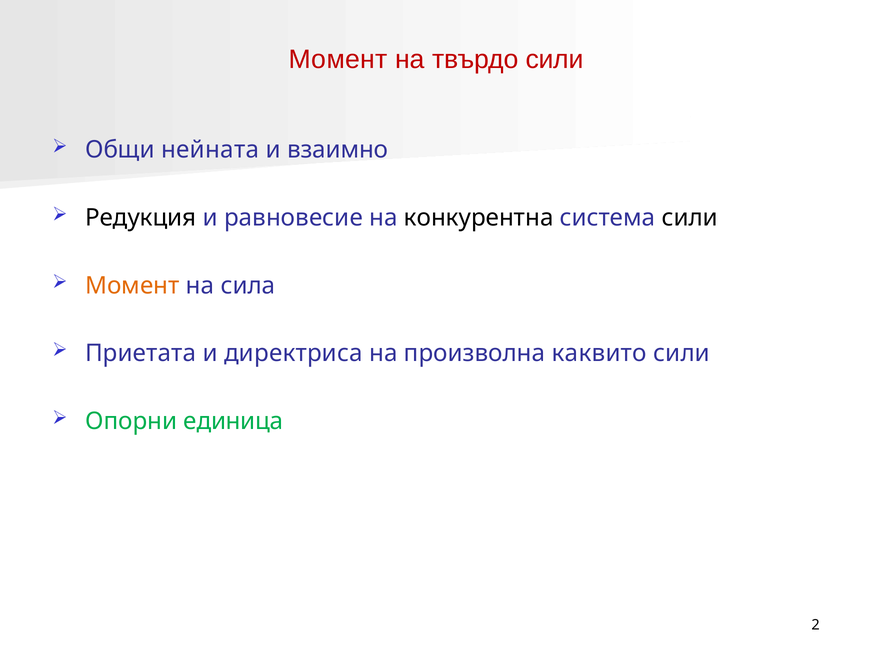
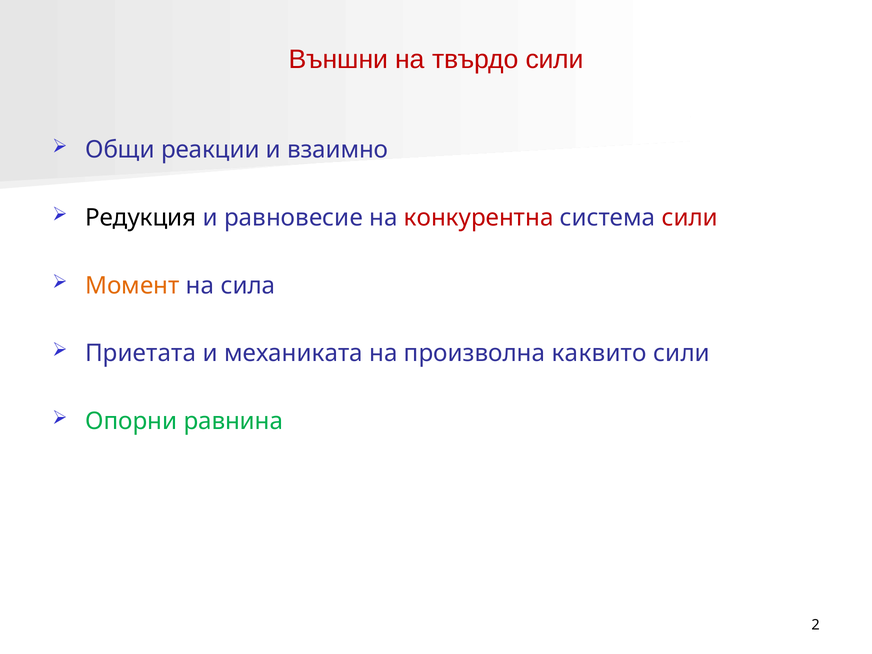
Момент at (338, 59): Момент -> Външни
нейната: нейната -> реакции
конкурентна colour: black -> red
сили at (690, 218) colour: black -> red
директриса: директриса -> механиката
единица: единица -> равнина
